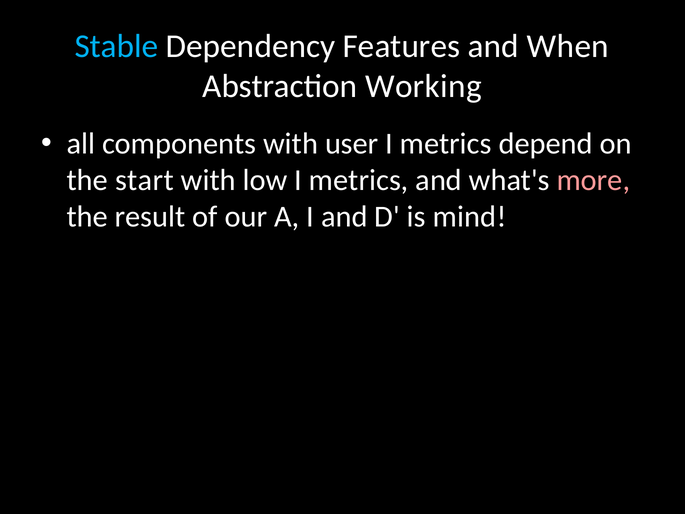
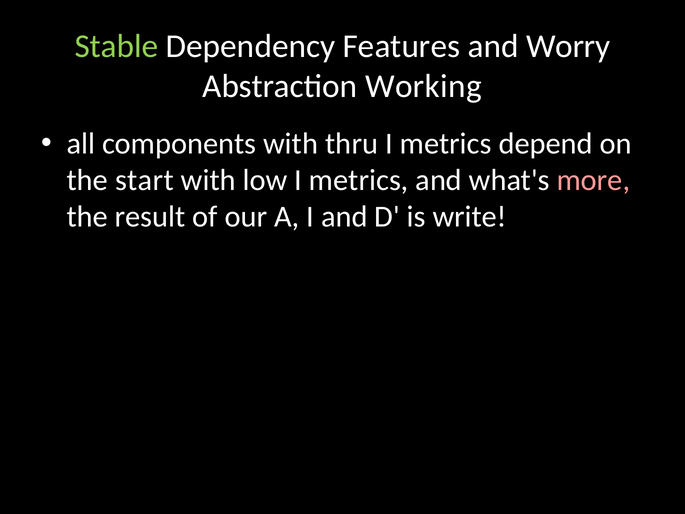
Stable colour: light blue -> light green
When: When -> Worry
user: user -> thru
mind: mind -> write
